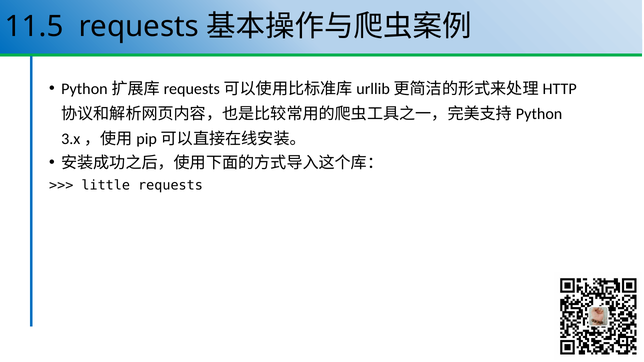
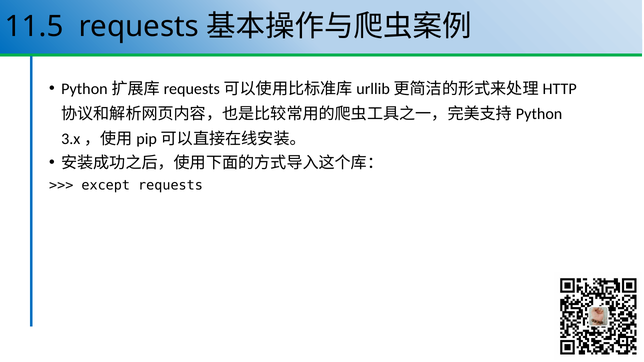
little: little -> except
